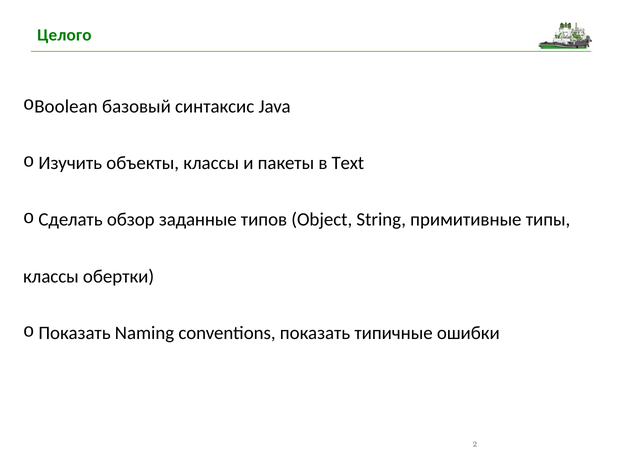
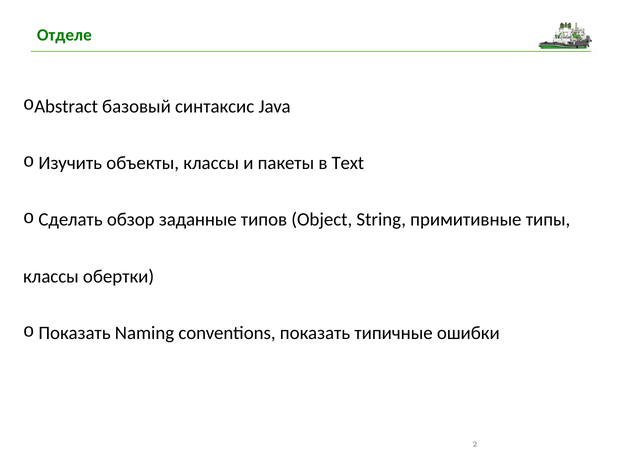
Целого: Целого -> Отделе
Boolean: Boolean -> Abstract
